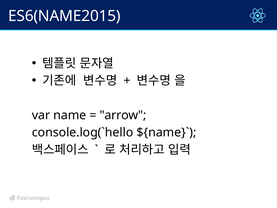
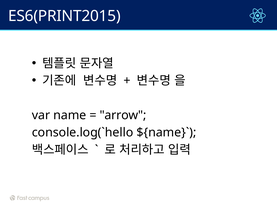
ES6(NAME2015: ES6(NAME2015 -> ES6(PRINT2015
